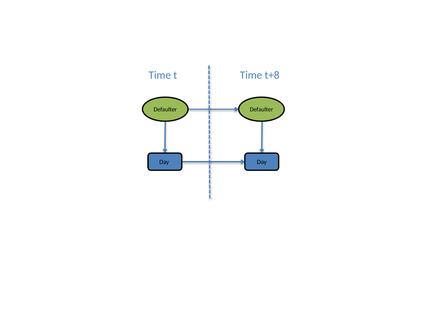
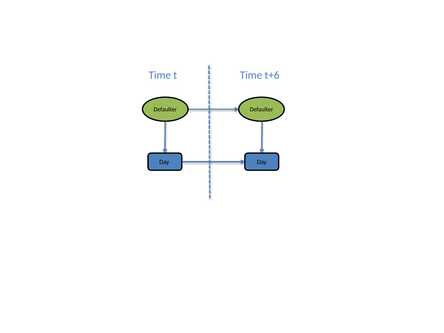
t+8: t+8 -> t+6
